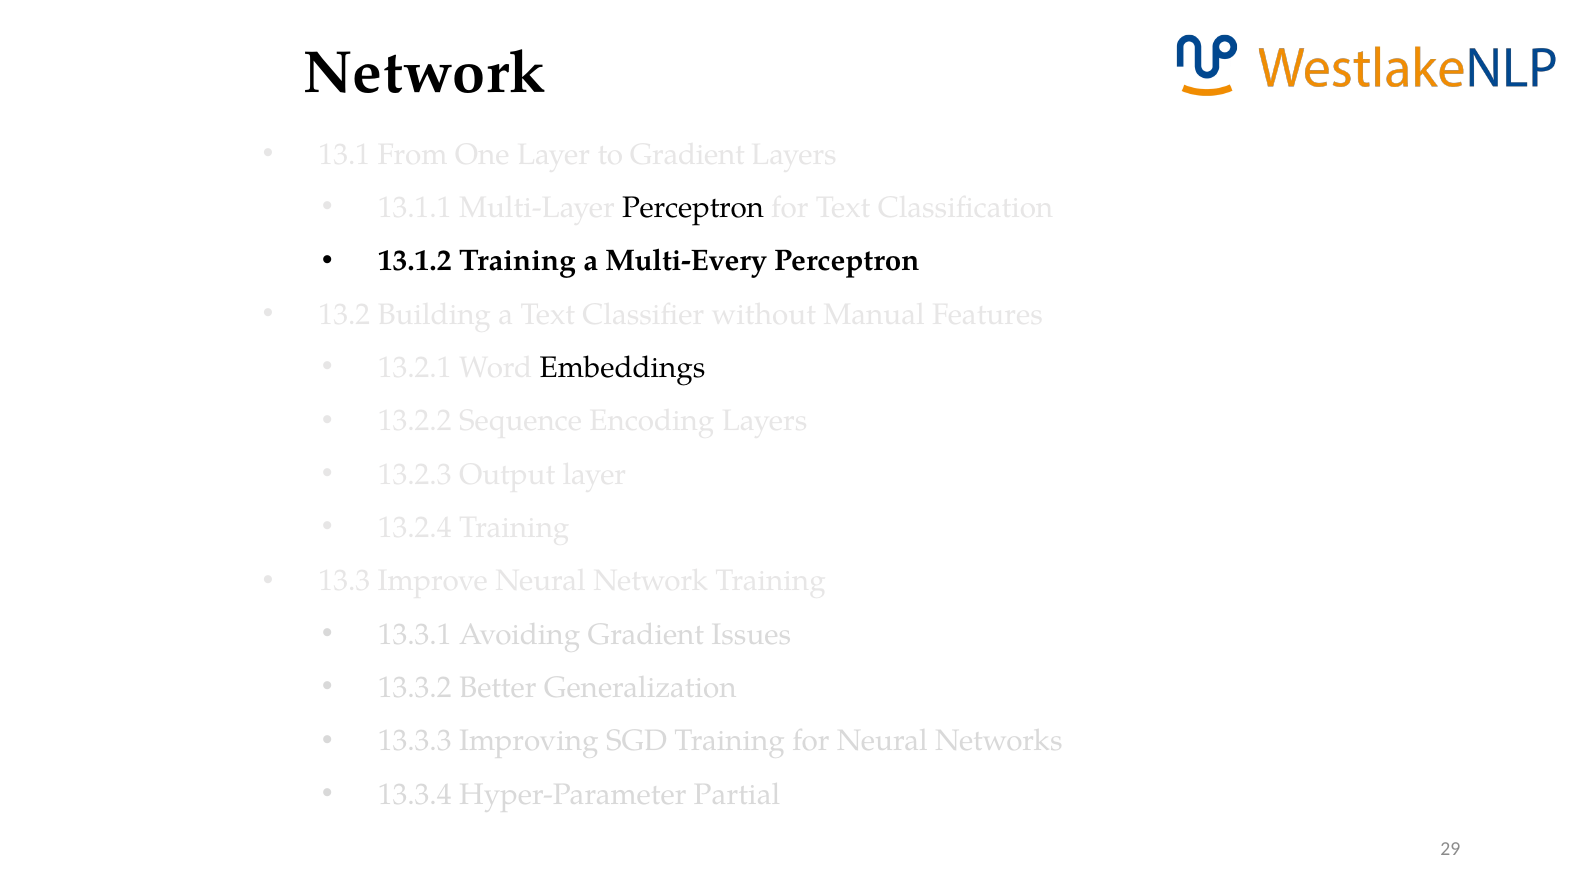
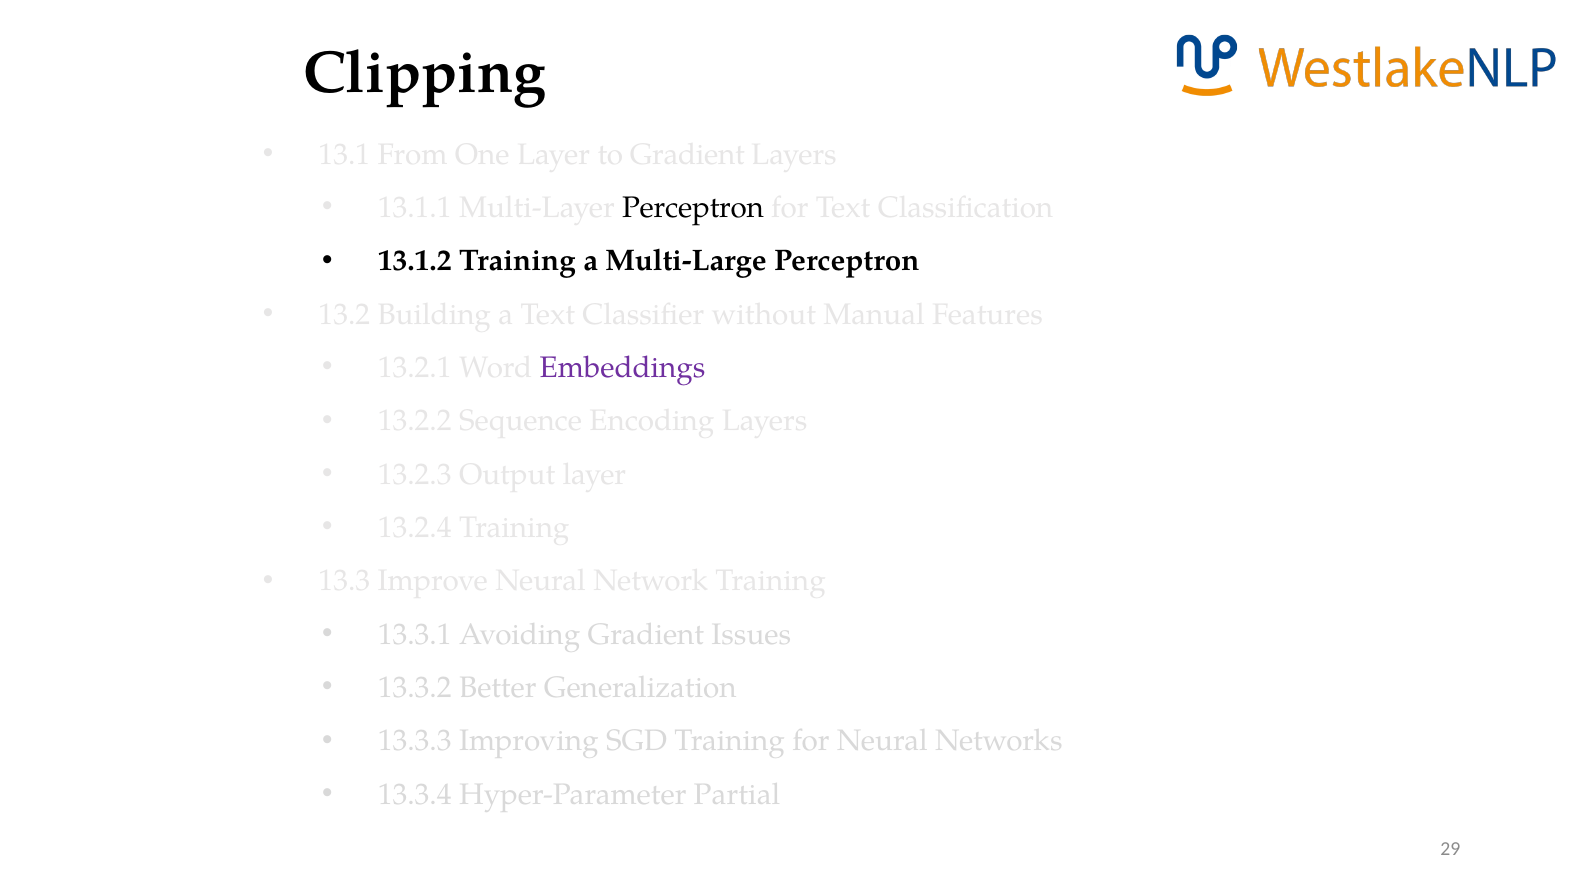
Network at (425, 72): Network -> Clipping
Multi-Every: Multi-Every -> Multi-Large
Embeddings colour: black -> purple
